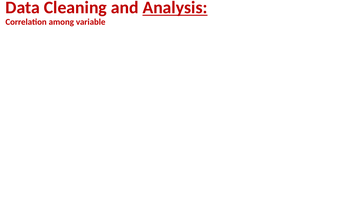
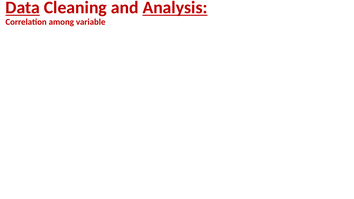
Data underline: none -> present
